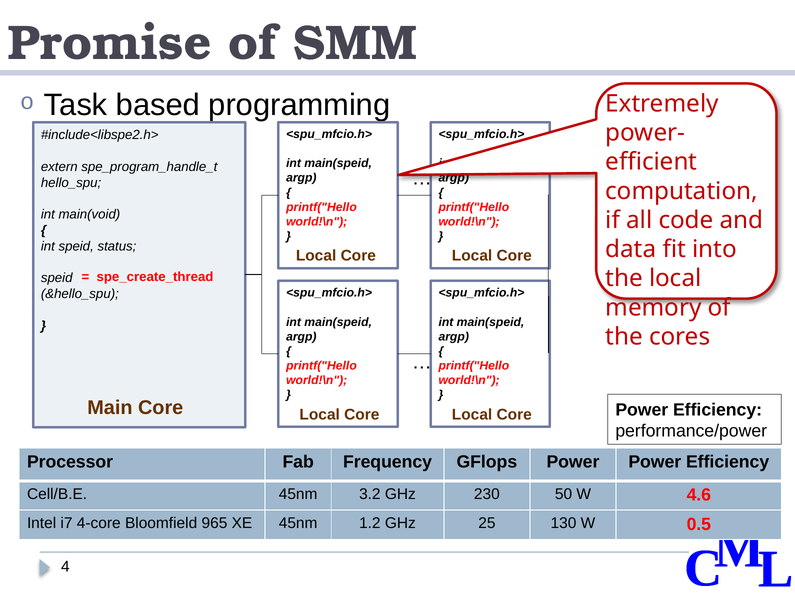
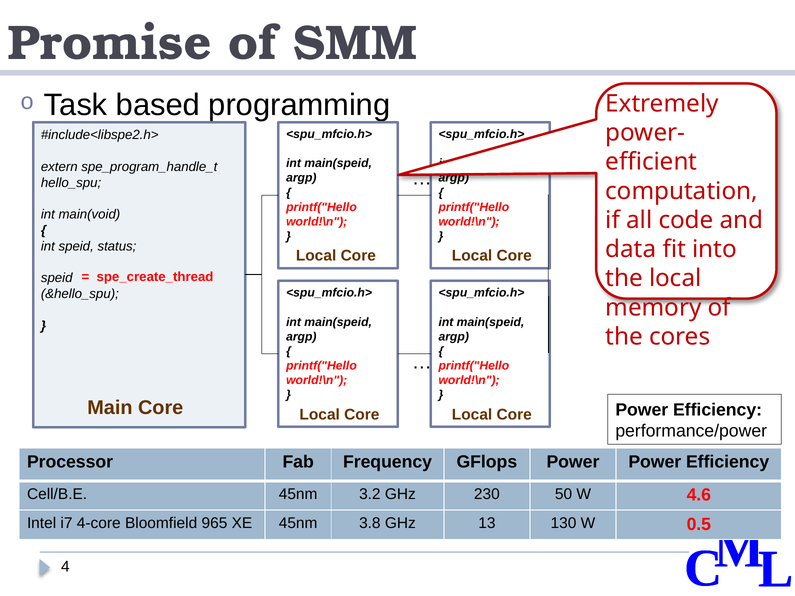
1.2: 1.2 -> 3.8
25: 25 -> 13
